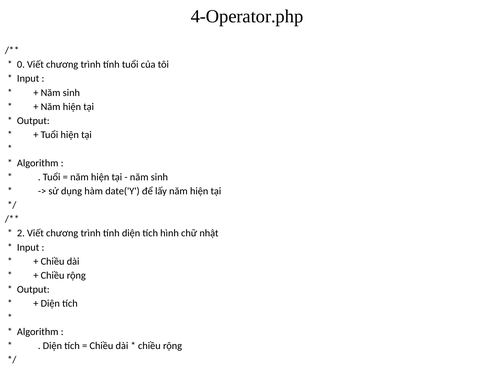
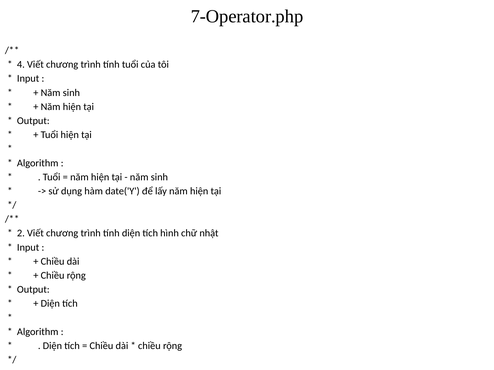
4-Operator.php: 4-Operator.php -> 7-Operator.php
0: 0 -> 4
